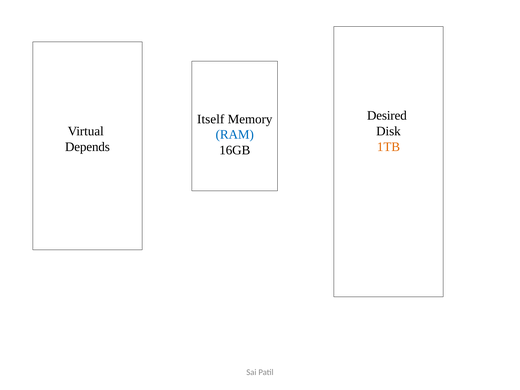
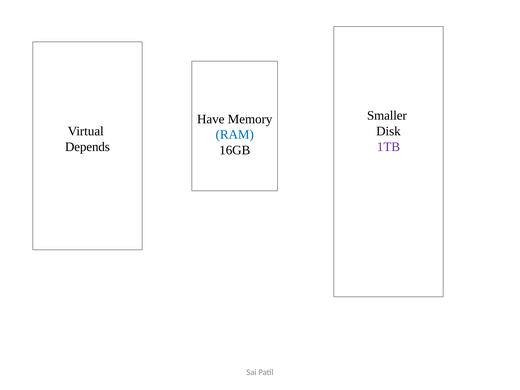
Desired: Desired -> Smaller
Itself: Itself -> Have
1TB colour: orange -> purple
